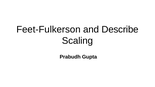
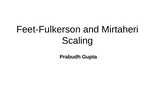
Describe: Describe -> Mirtaheri
